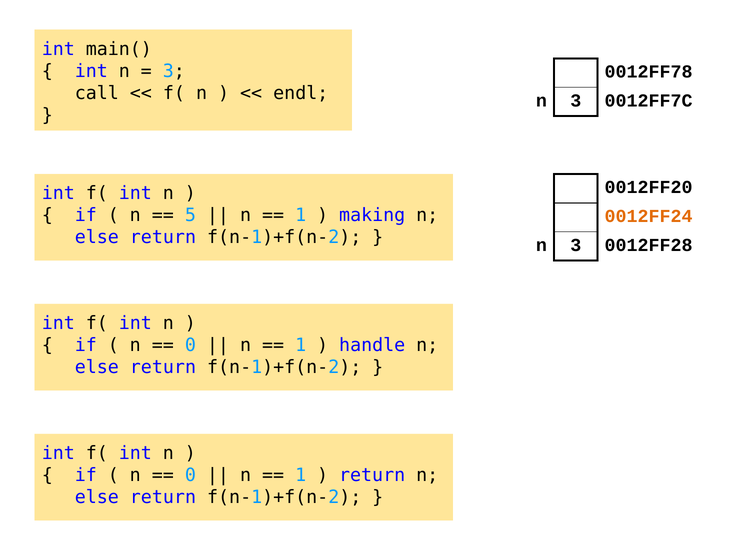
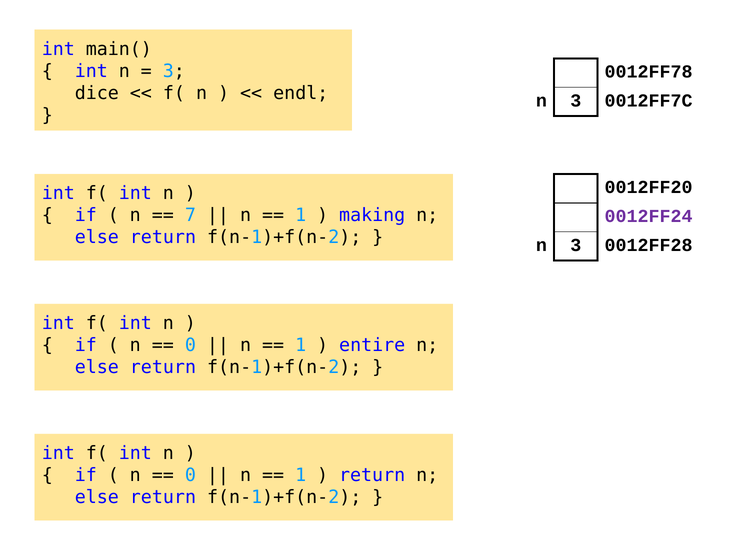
call: call -> dice
5: 5 -> 7
0012FF24 colour: orange -> purple
handle: handle -> entire
